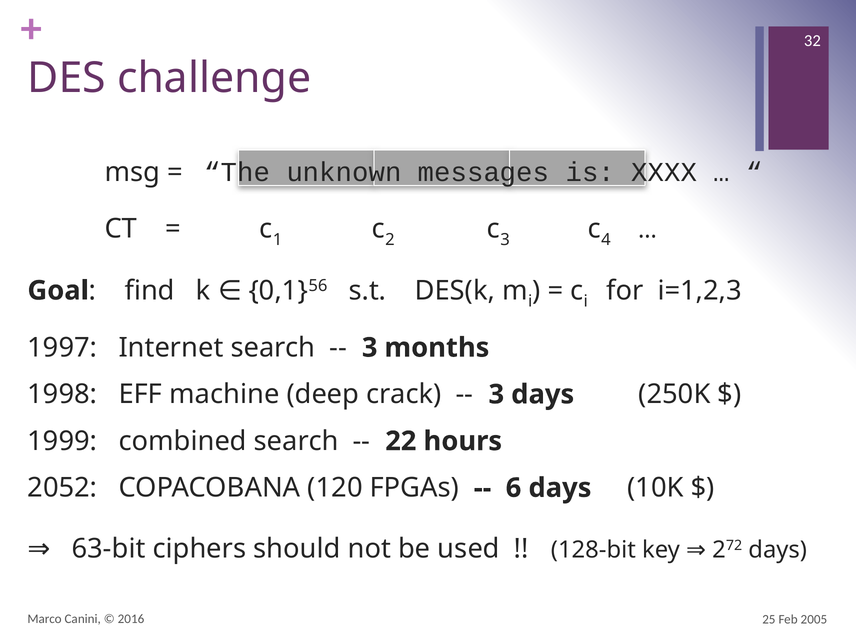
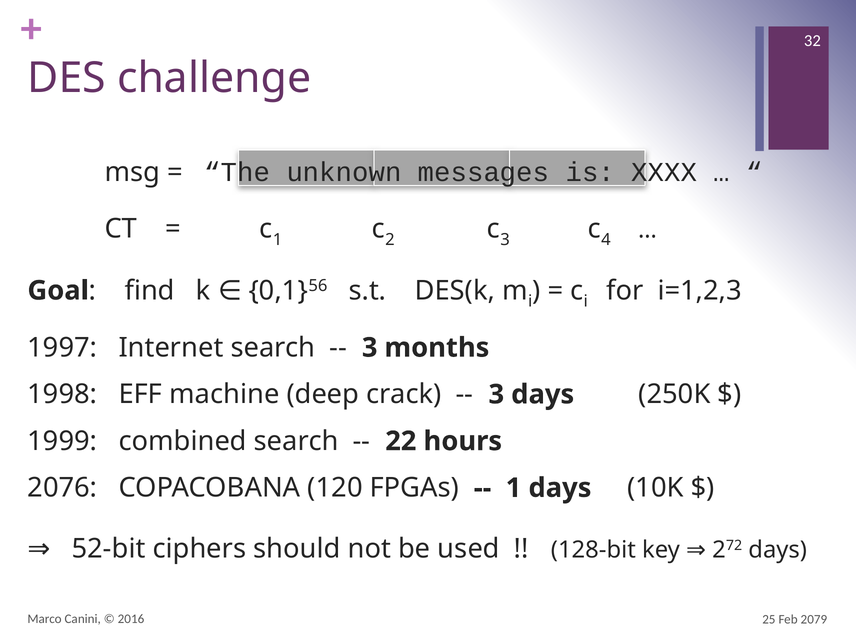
2052: 2052 -> 2076
6 at (514, 488): 6 -> 1
63-bit: 63-bit -> 52-bit
2005: 2005 -> 2079
